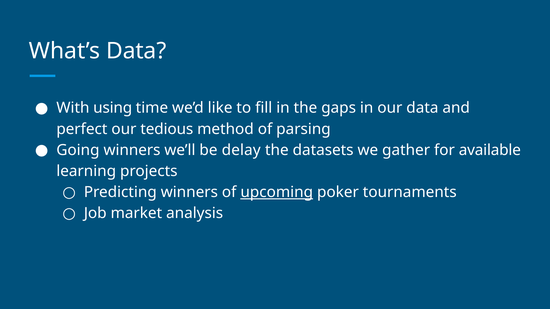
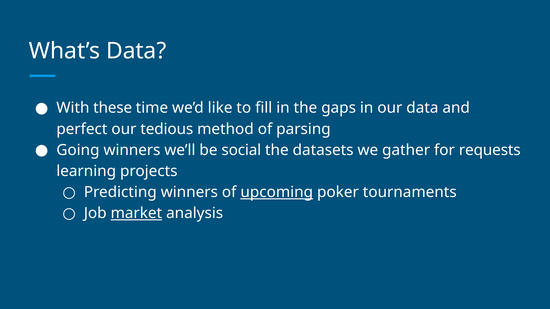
using: using -> these
delay: delay -> social
available: available -> requests
market underline: none -> present
